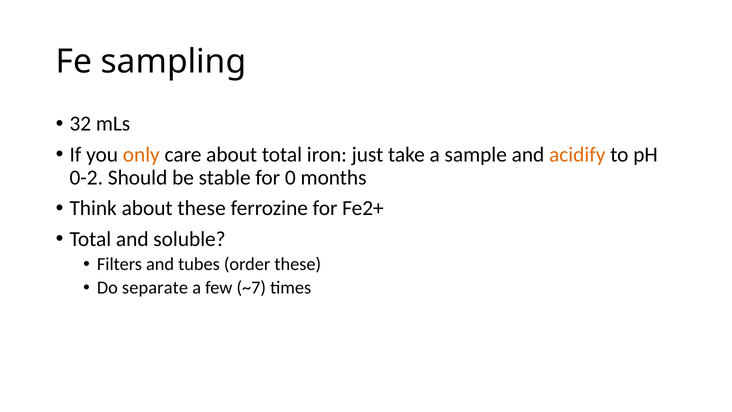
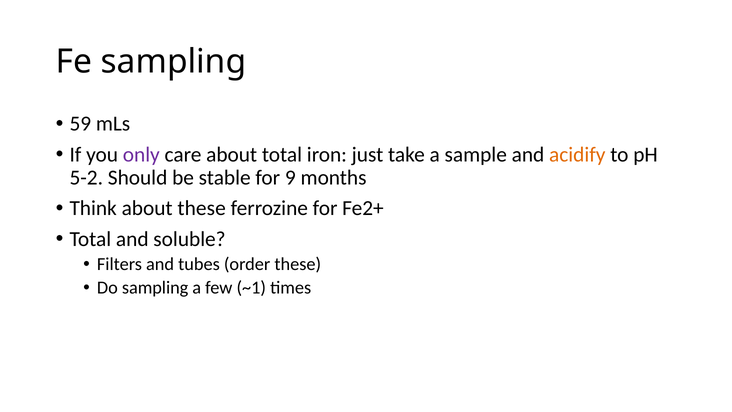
32: 32 -> 59
only colour: orange -> purple
0-2: 0-2 -> 5-2
0: 0 -> 9
Do separate: separate -> sampling
~7: ~7 -> ~1
